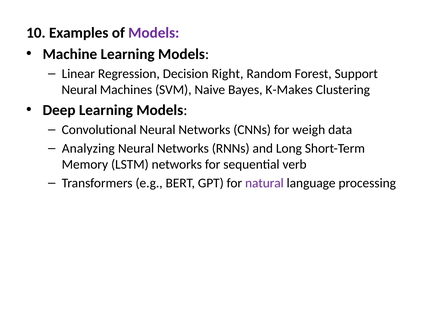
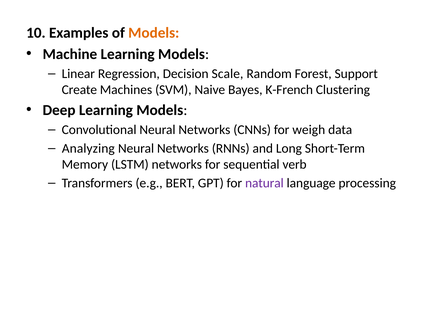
Models at (154, 33) colour: purple -> orange
Right: Right -> Scale
Neural at (79, 90): Neural -> Create
K-Makes: K-Makes -> K-French
